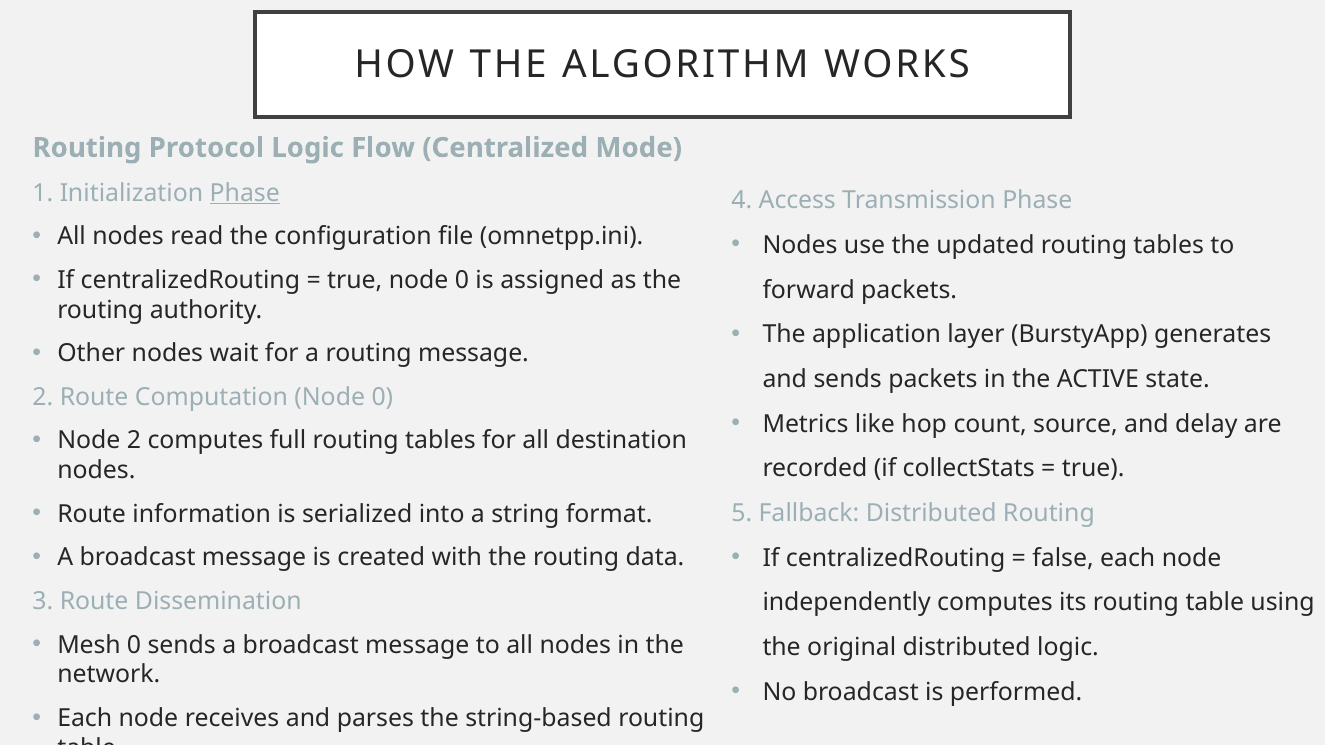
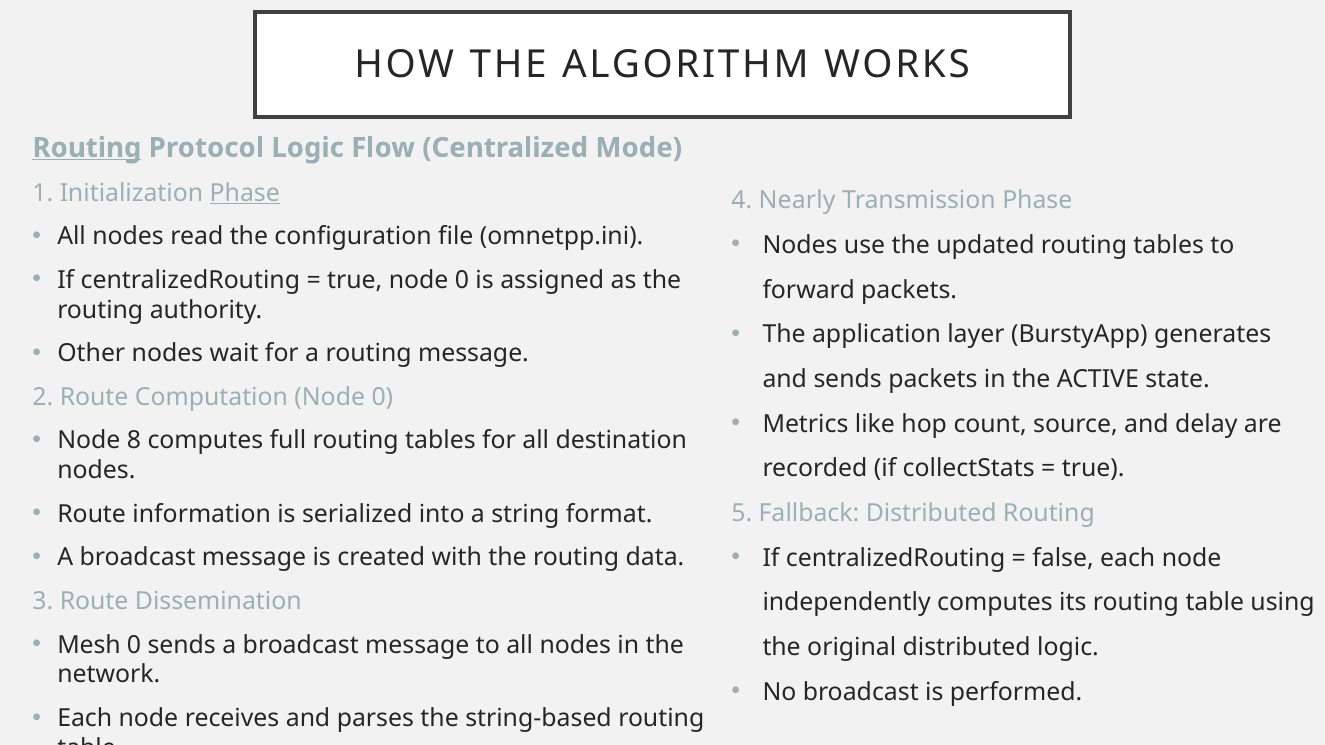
Routing at (87, 148) underline: none -> present
Access: Access -> Nearly
Node 2: 2 -> 8
